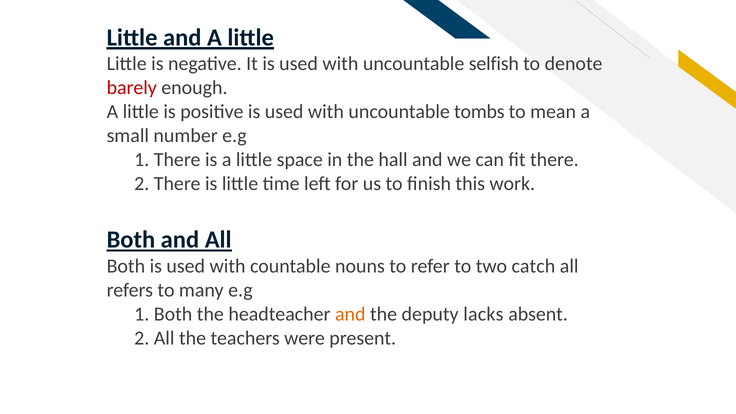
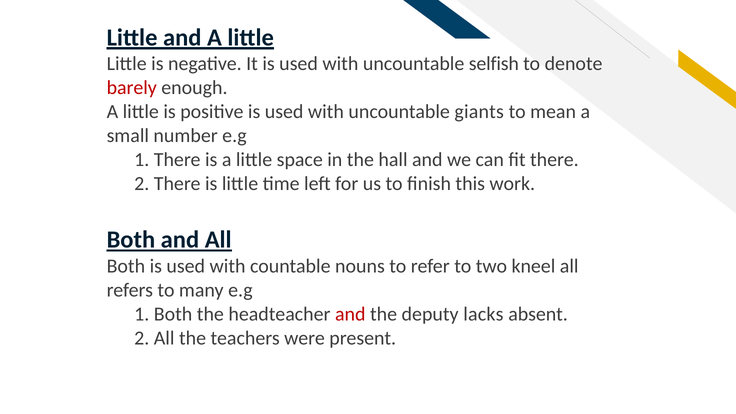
tombs: tombs -> giants
catch: catch -> kneel
and at (350, 314) colour: orange -> red
